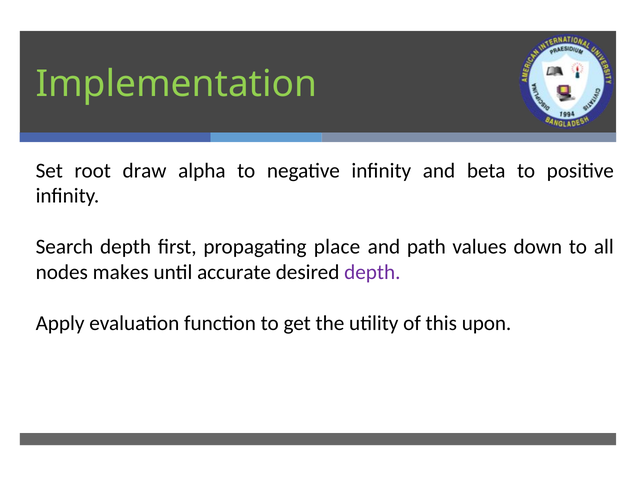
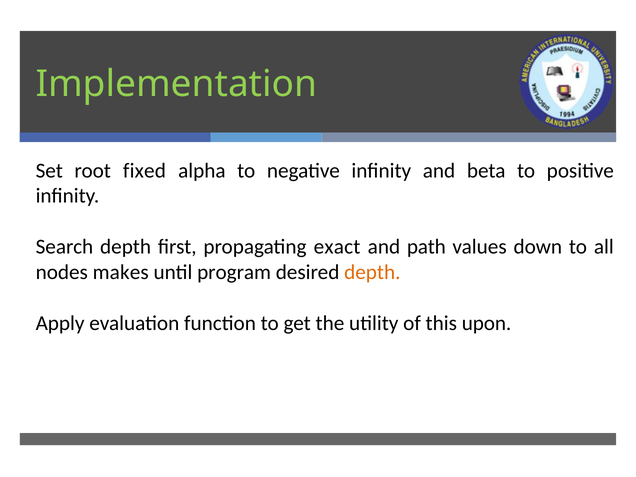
draw: draw -> fixed
place: place -> exact
accurate: accurate -> program
depth at (372, 272) colour: purple -> orange
